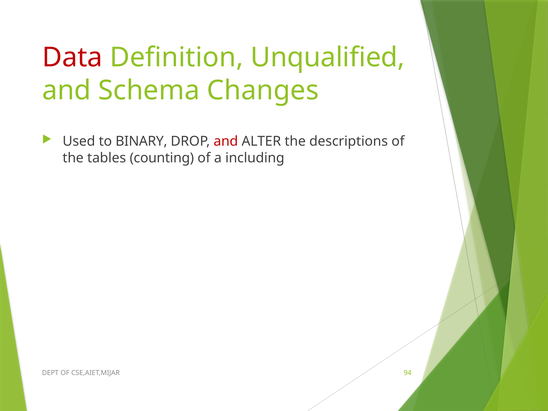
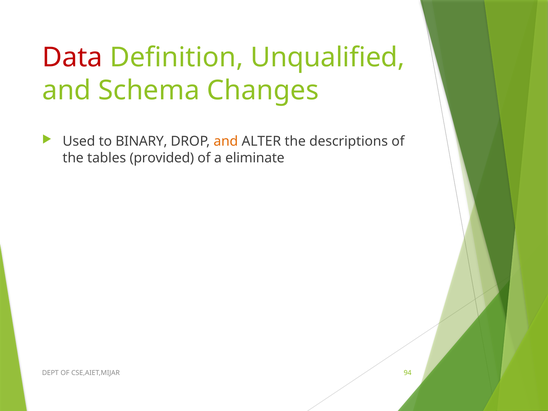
and at (226, 141) colour: red -> orange
counting: counting -> provided
including: including -> eliminate
